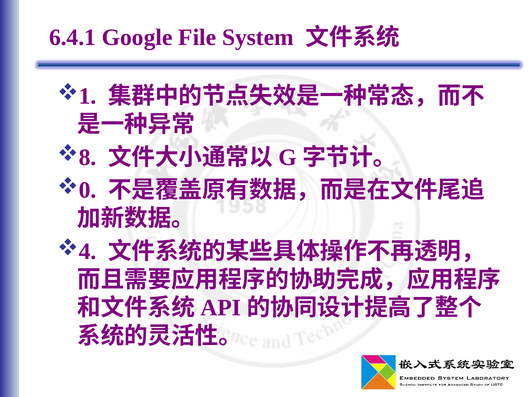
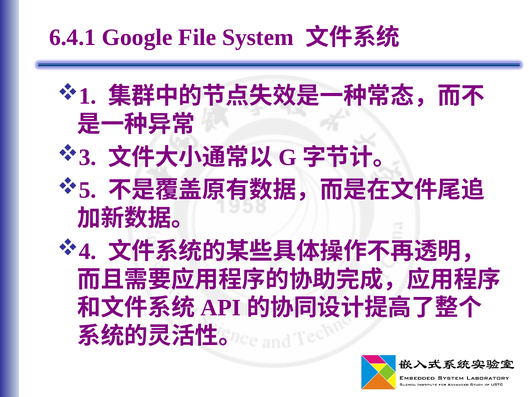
8: 8 -> 3
0: 0 -> 5
